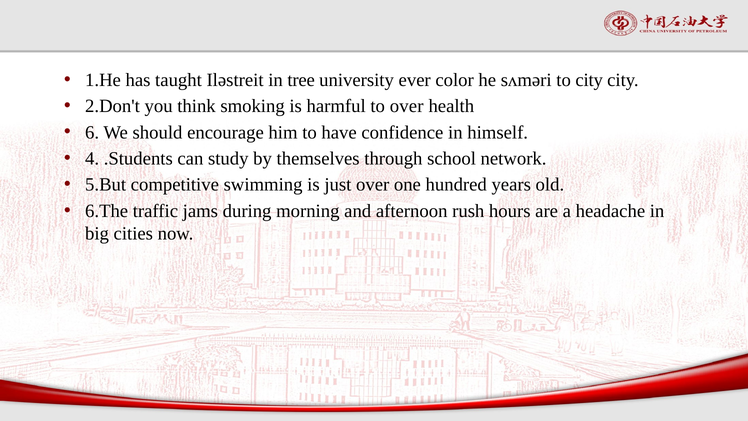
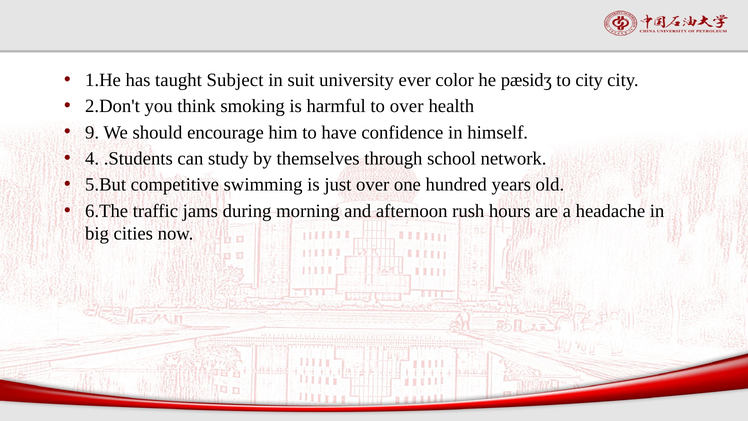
Iləstreit: Iləstreit -> Subject
tree: tree -> suit
sʌməri: sʌməri -> pæsidʒ
6: 6 -> 9
